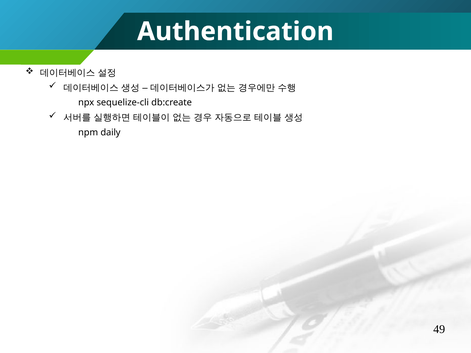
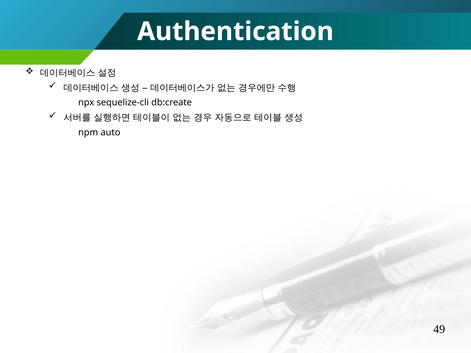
daily: daily -> auto
